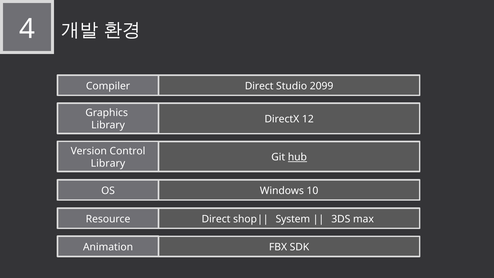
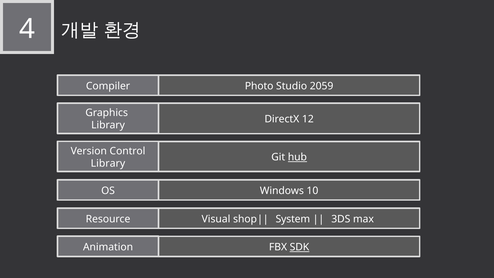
Compiler Direct: Direct -> Photo
2099: 2099 -> 2059
Resource Direct: Direct -> Visual
SDK underline: none -> present
